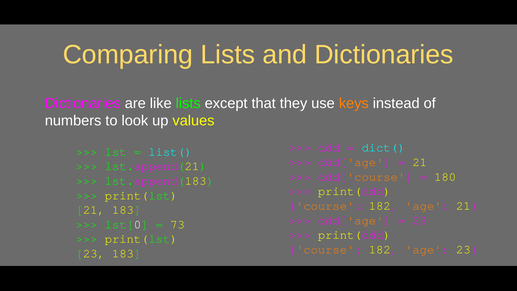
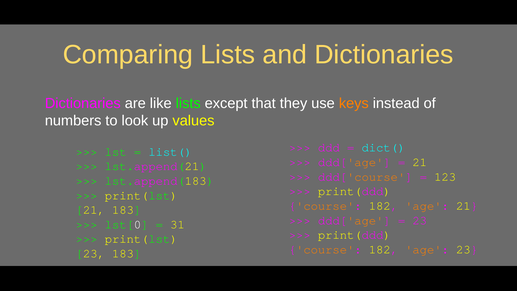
180: 180 -> 123
73: 73 -> 31
